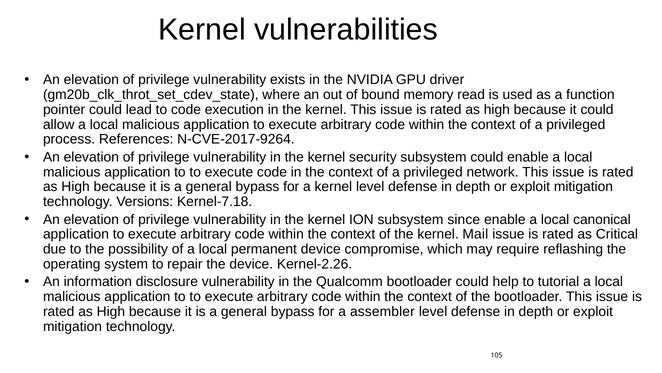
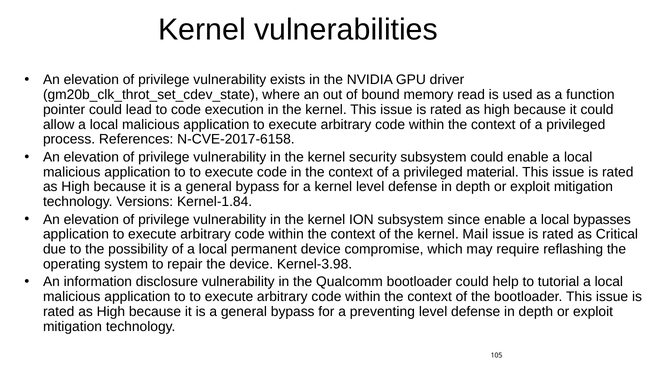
N-CVE-2017-9264: N-CVE-2017-9264 -> N-CVE-2017-6158
network: network -> material
Kernel-7.18: Kernel-7.18 -> Kernel-1.84
canonical: canonical -> bypasses
Kernel-2.26: Kernel-2.26 -> Kernel-3.98
assembler: assembler -> preventing
